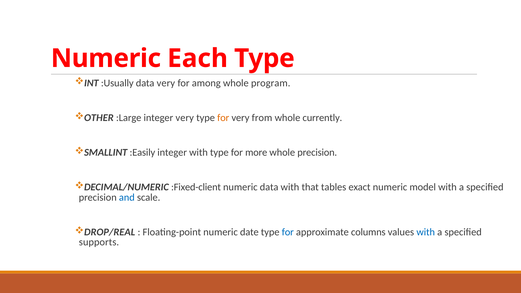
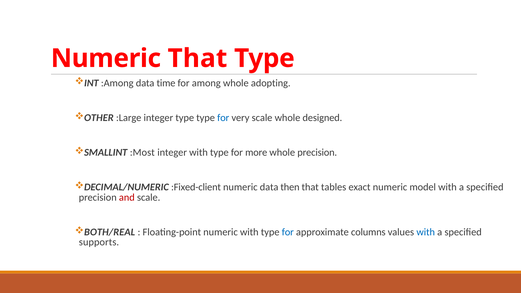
Numeric Each: Each -> That
:Usually: :Usually -> :Among
data very: very -> time
program: program -> adopting
integer very: very -> type
for at (223, 118) colour: orange -> blue
very from: from -> scale
currently: currently -> designed
:Easily: :Easily -> :Most
data with: with -> then
and colour: blue -> red
DROP/REAL: DROP/REAL -> BOTH/REAL
numeric date: date -> with
